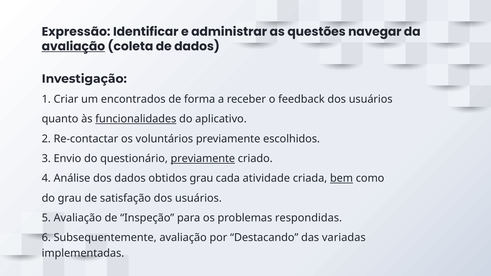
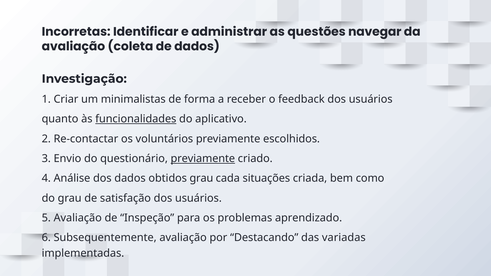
Expressão: Expressão -> Incorretas
avaliação at (73, 46) underline: present -> none
encontrados: encontrados -> minimalistas
atividade: atividade -> situações
bem underline: present -> none
respondidas: respondidas -> aprendizado
